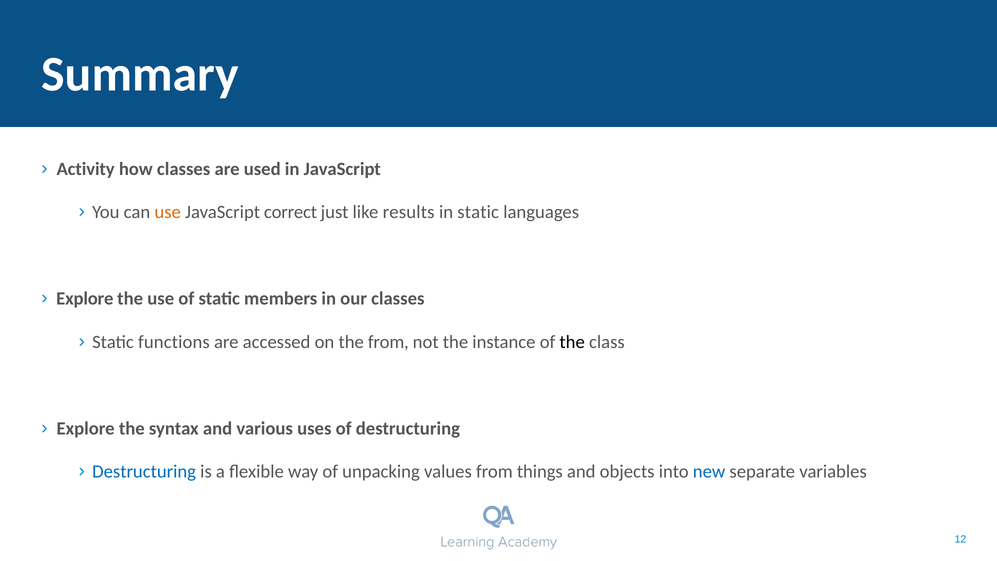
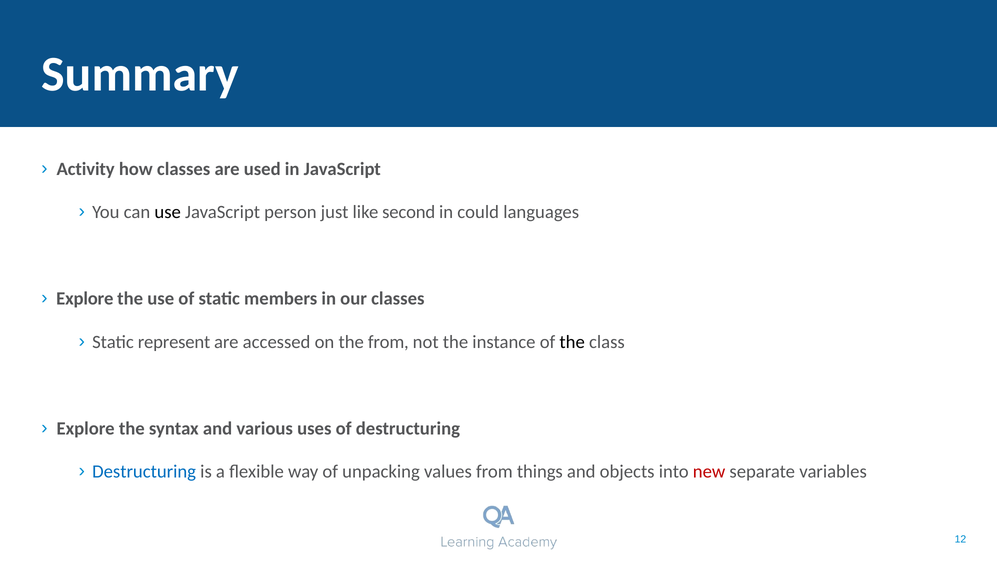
use at (168, 212) colour: orange -> black
correct: correct -> person
results: results -> second
in static: static -> could
functions: functions -> represent
new colour: blue -> red
